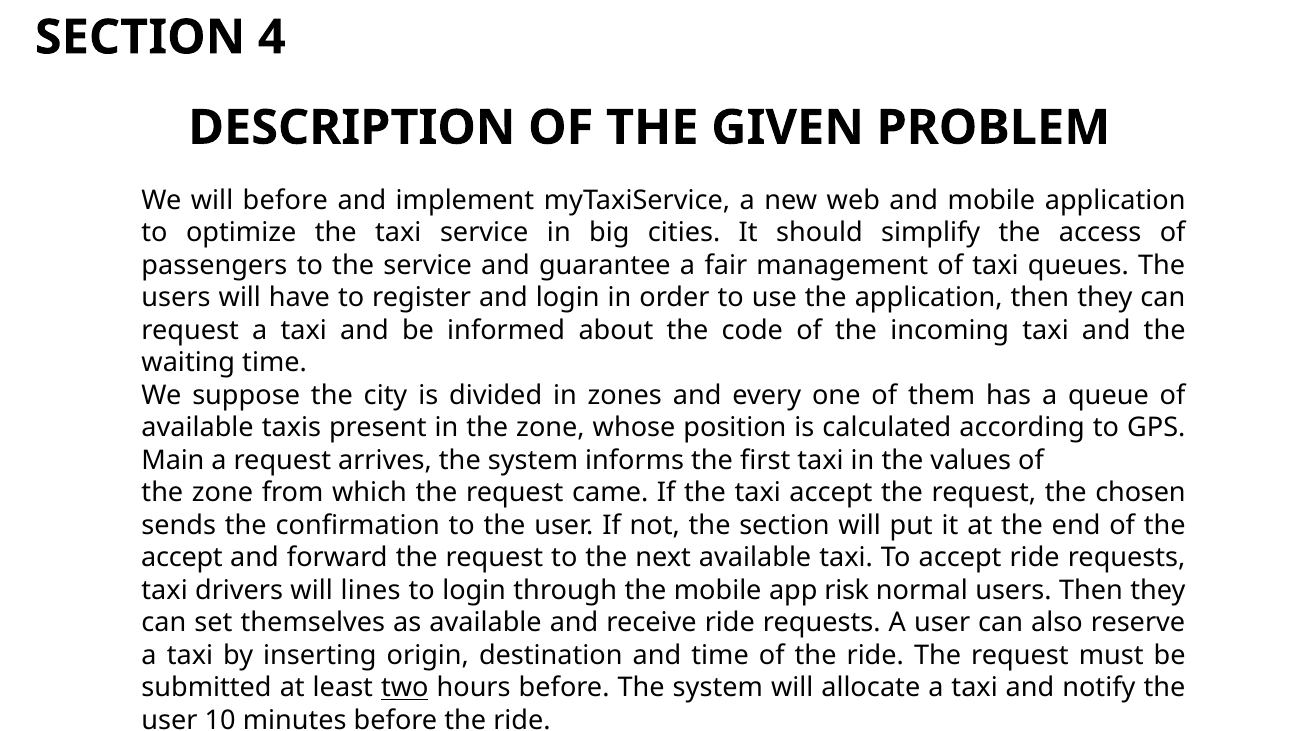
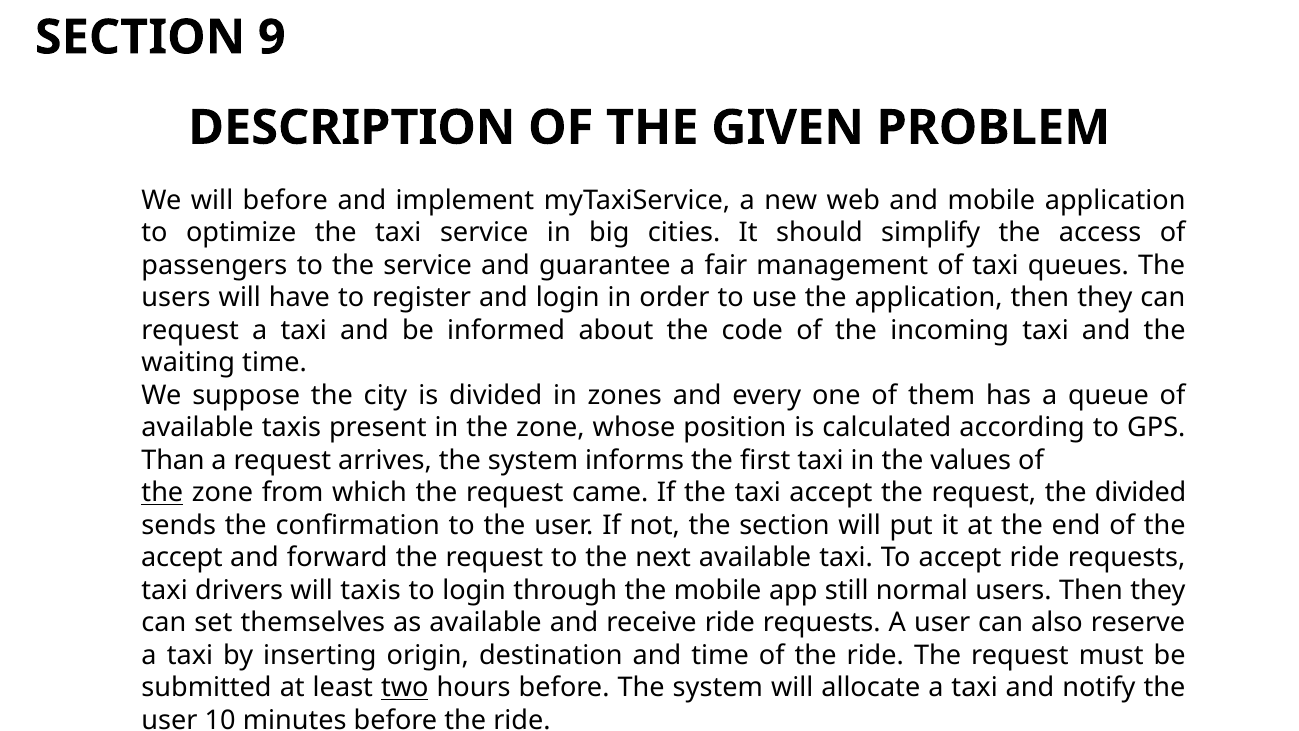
4: 4 -> 9
Main: Main -> Than
the at (162, 493) underline: none -> present
the chosen: chosen -> divided
will lines: lines -> taxis
risk: risk -> still
